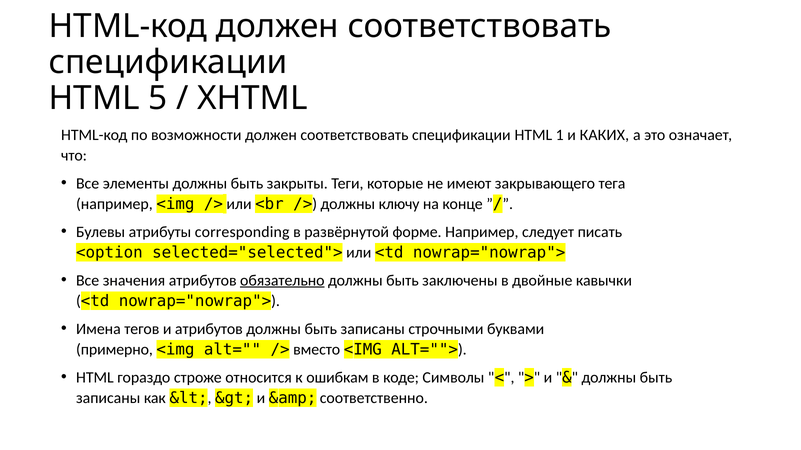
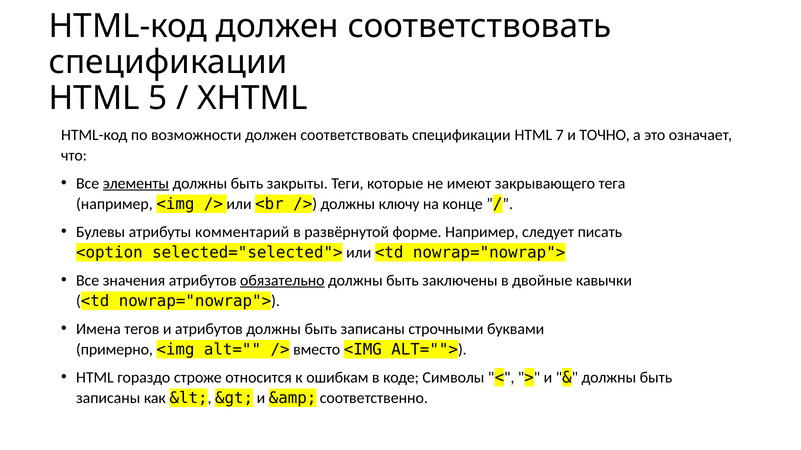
1: 1 -> 7
КАКИХ: КАКИХ -> ТОЧНО
элементы underline: none -> present
corresponding: corresponding -> комментарий
